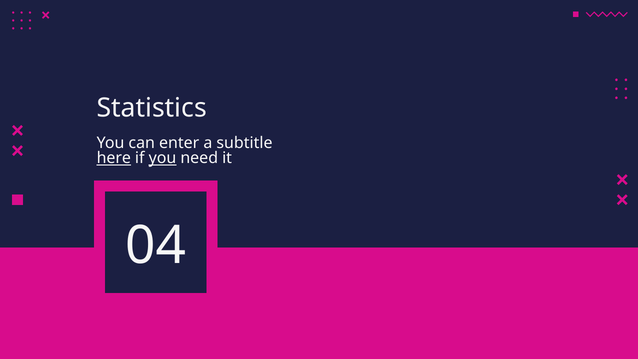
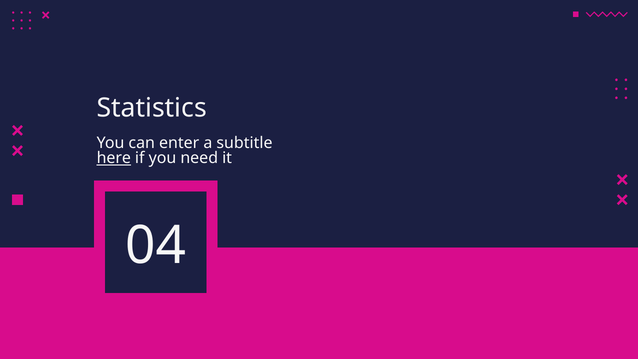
you at (162, 158) underline: present -> none
